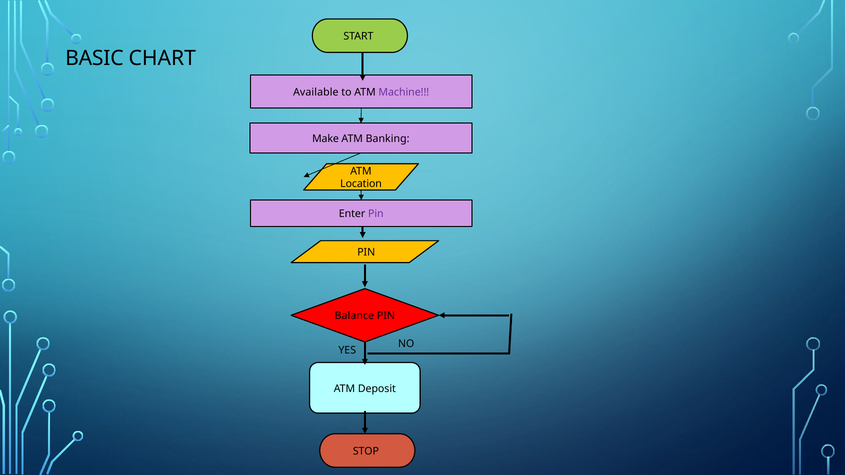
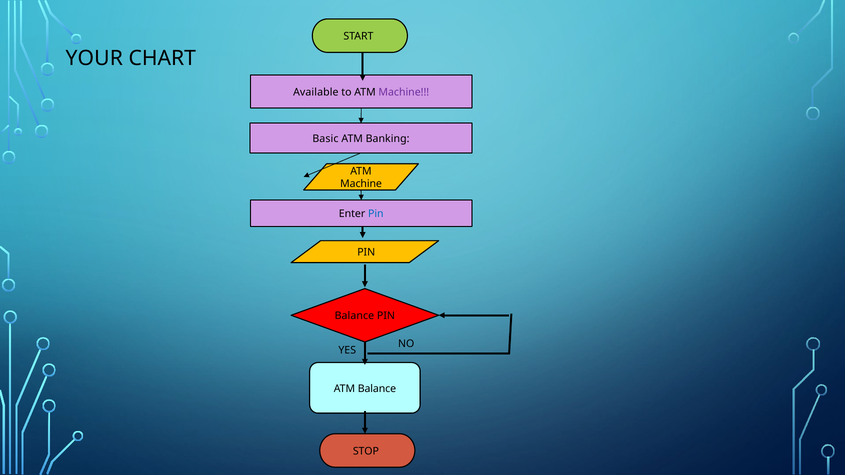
BASIC: BASIC -> YOUR
Make: Make -> Basic
Location at (361, 184): Location -> Machine
Pin at (376, 214) colour: purple -> blue
ATM Deposit: Deposit -> Balance
